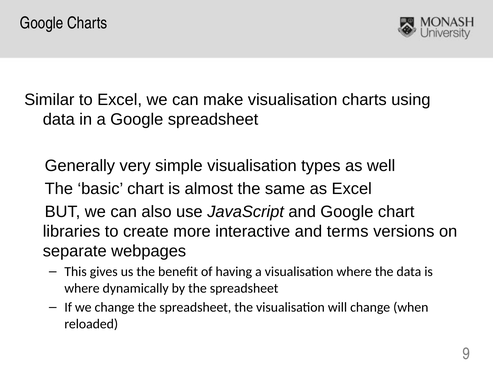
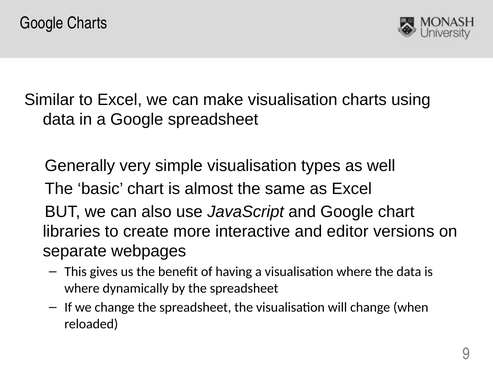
terms: terms -> editor
